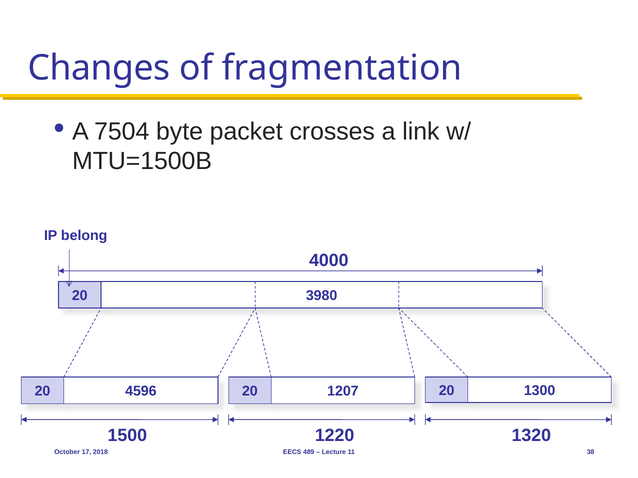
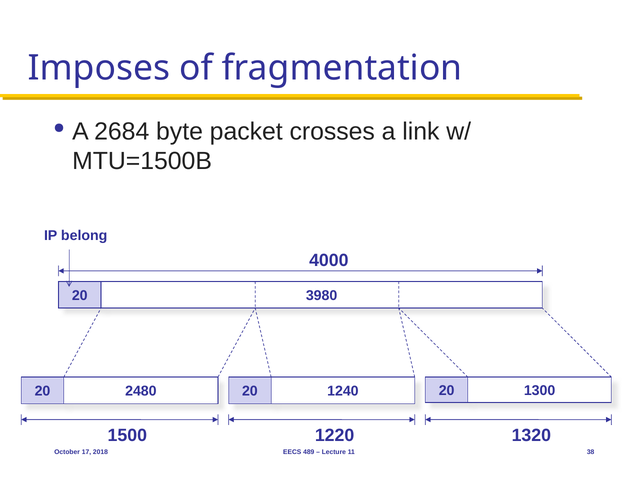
Changes: Changes -> Imposes
7504: 7504 -> 2684
4596: 4596 -> 2480
1207: 1207 -> 1240
